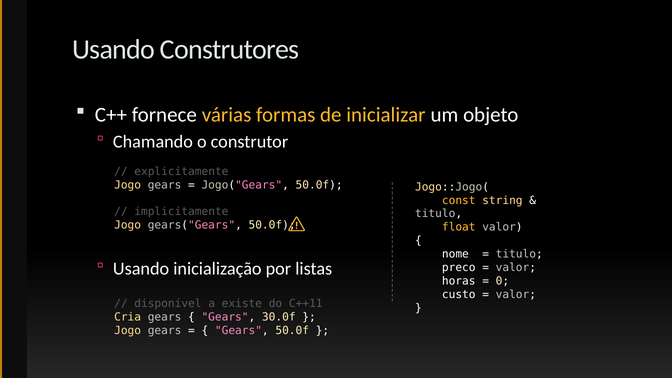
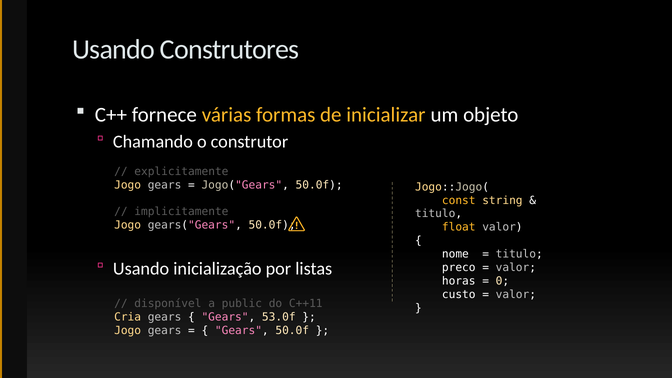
existe: existe -> public
30.0f: 30.0f -> 53.0f
